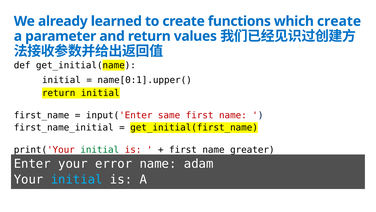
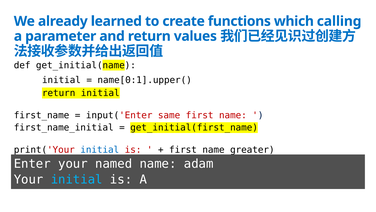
which create: create -> calling
initial at (100, 150) colour: green -> blue
error: error -> named
